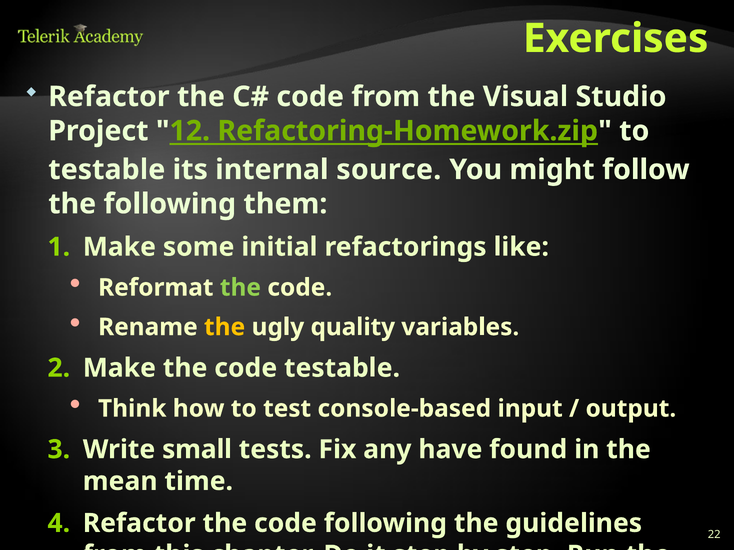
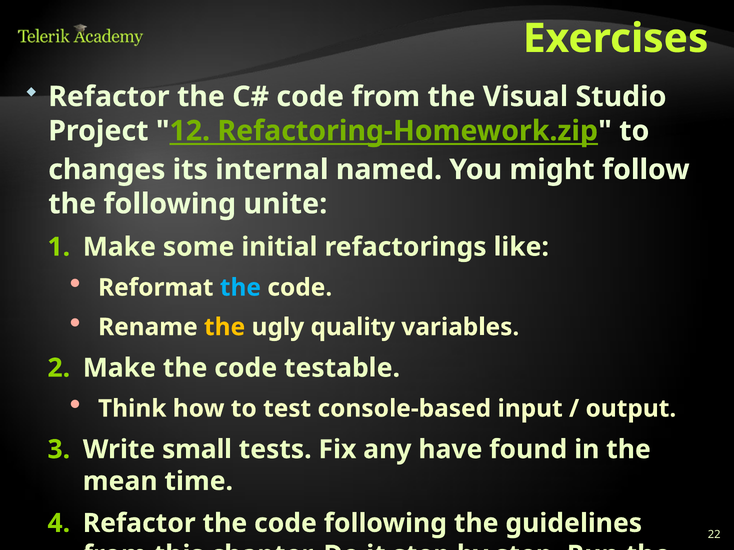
testable at (107, 170): testable -> changes
source: source -> named
them: them -> unite
the at (240, 288) colour: light green -> light blue
